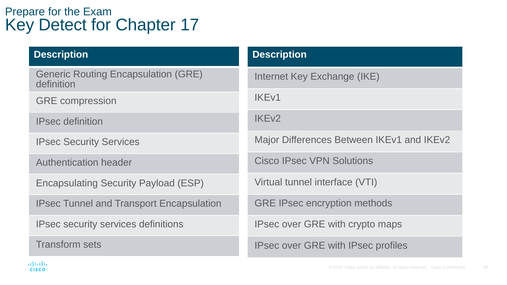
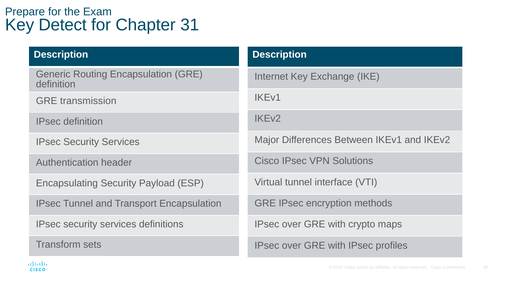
17: 17 -> 31
compression: compression -> transmission
